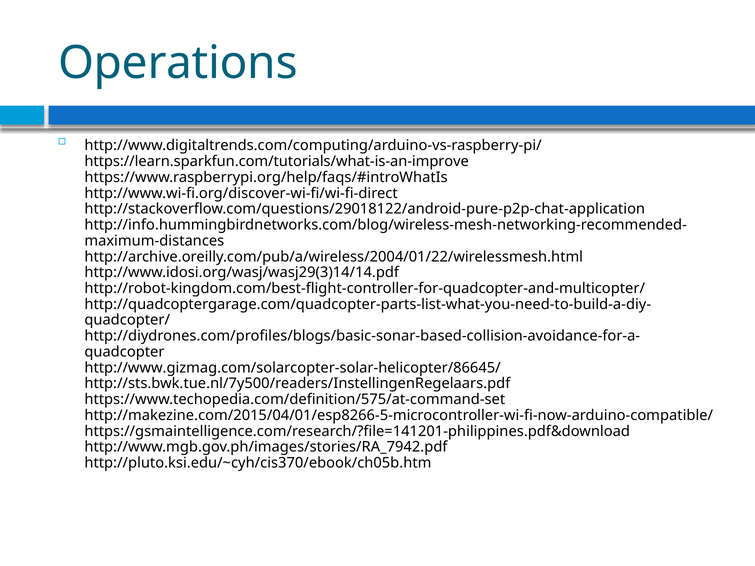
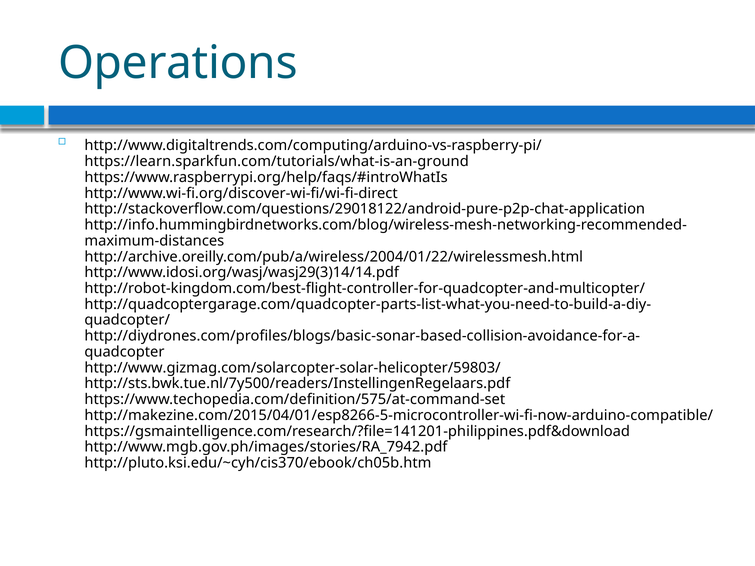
https://learn.sparkfun.com/tutorials/what-is-an-improve: https://learn.sparkfun.com/tutorials/what-is-an-improve -> https://learn.sparkfun.com/tutorials/what-is-an-ground
http://www.gizmag.com/solarcopter-solar-helicopter/86645/: http://www.gizmag.com/solarcopter-solar-helicopter/86645/ -> http://www.gizmag.com/solarcopter-solar-helicopter/59803/
